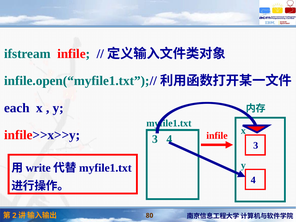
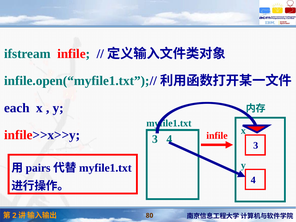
write: write -> pairs
